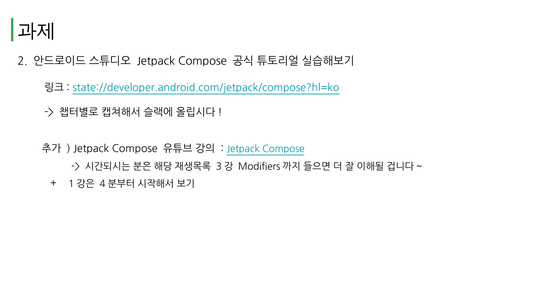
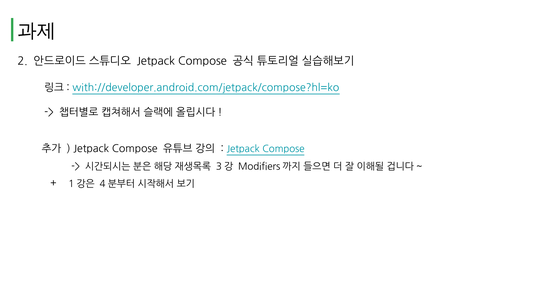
state://developer.android.com/jetpack/compose?hl=ko: state://developer.android.com/jetpack/compose?hl=ko -> with://developer.android.com/jetpack/compose?hl=ko
